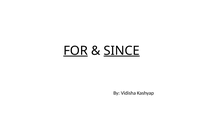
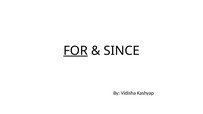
SINCE underline: present -> none
